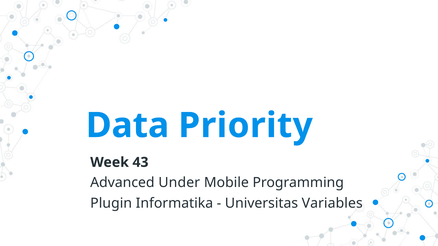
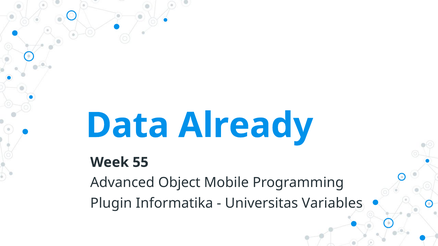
Priority: Priority -> Already
43: 43 -> 55
Under: Under -> Object
